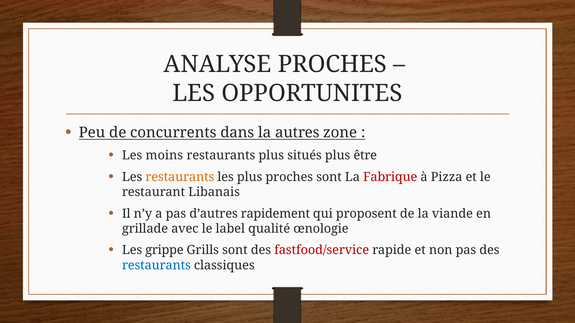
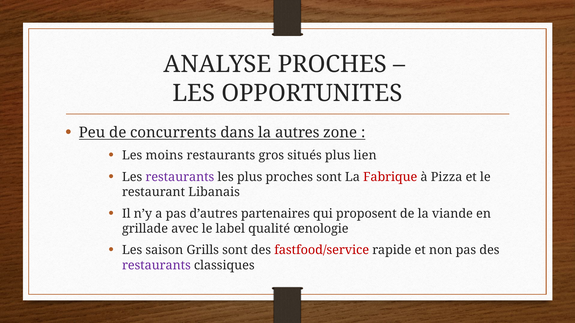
restaurants plus: plus -> gros
être: être -> lien
restaurants at (180, 177) colour: orange -> purple
rapidement: rapidement -> partenaires
grippe: grippe -> saison
restaurants at (156, 266) colour: blue -> purple
